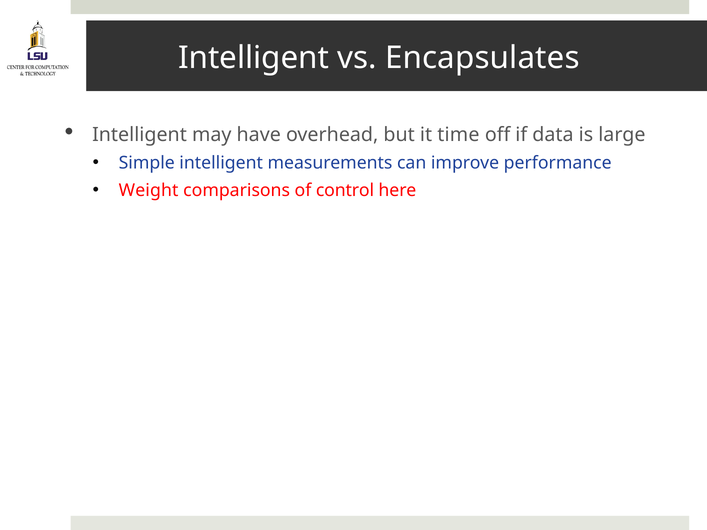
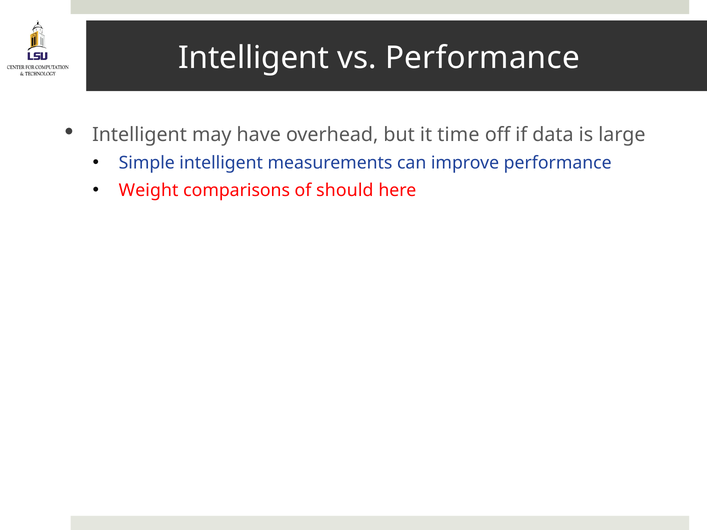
vs Encapsulates: Encapsulates -> Performance
control: control -> should
